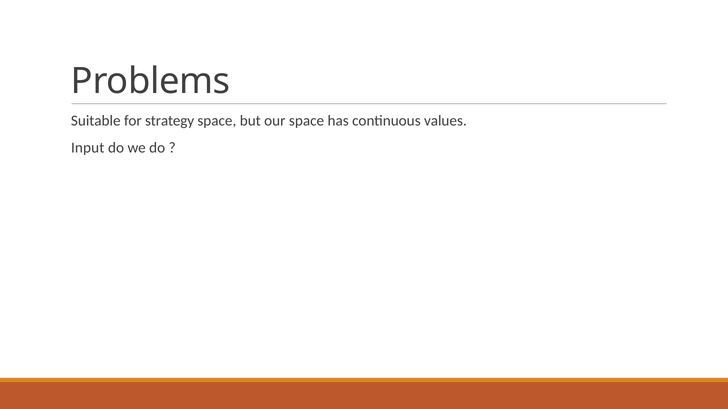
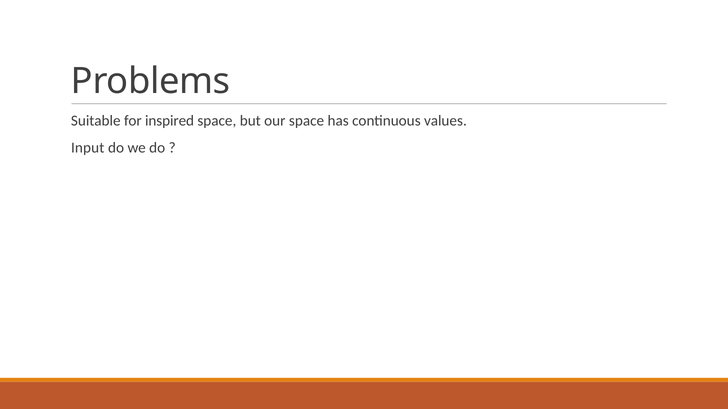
strategy: strategy -> inspired
